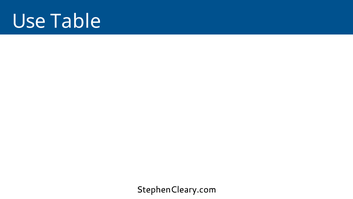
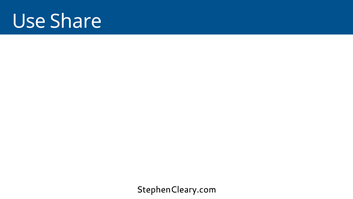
Table: Table -> Share
